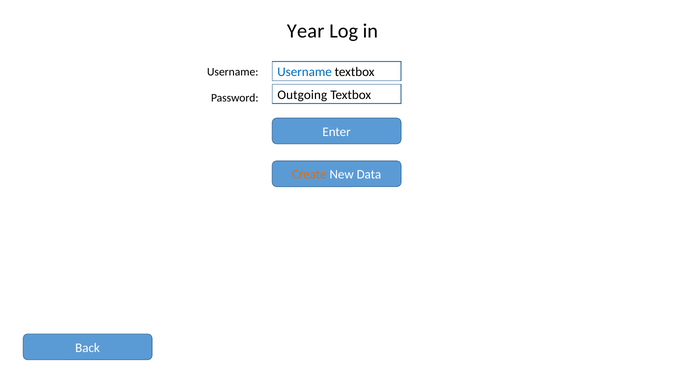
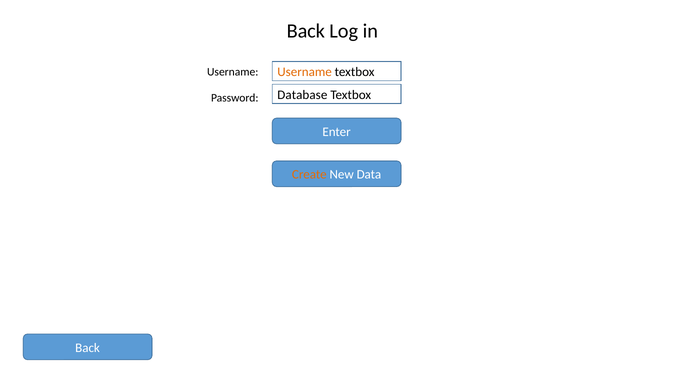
Year at (306, 31): Year -> Back
Username at (305, 72) colour: blue -> orange
Outgoing: Outgoing -> Database
